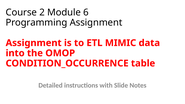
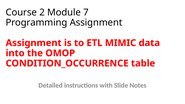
6: 6 -> 7
